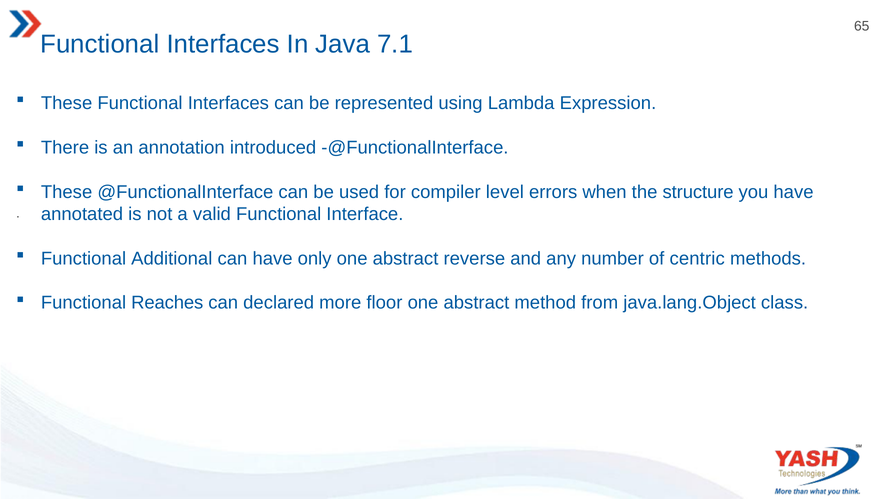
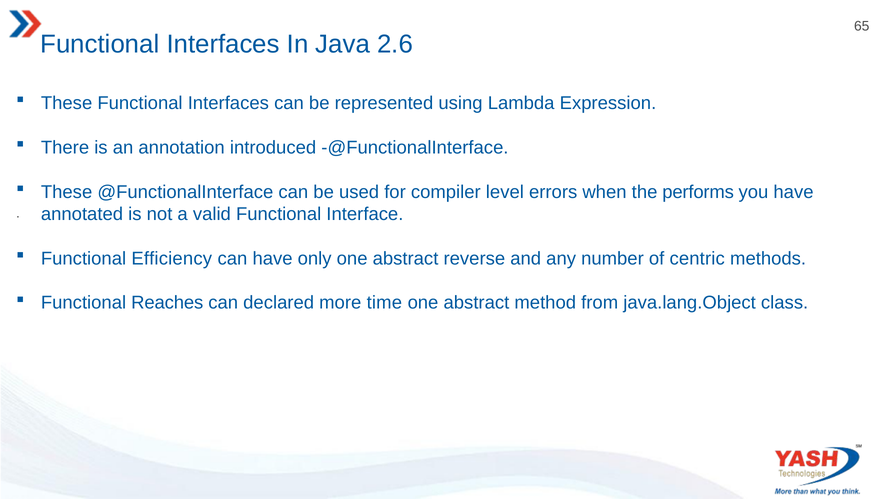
7.1: 7.1 -> 2.6
structure: structure -> performs
Additional: Additional -> Efficiency
floor: floor -> time
